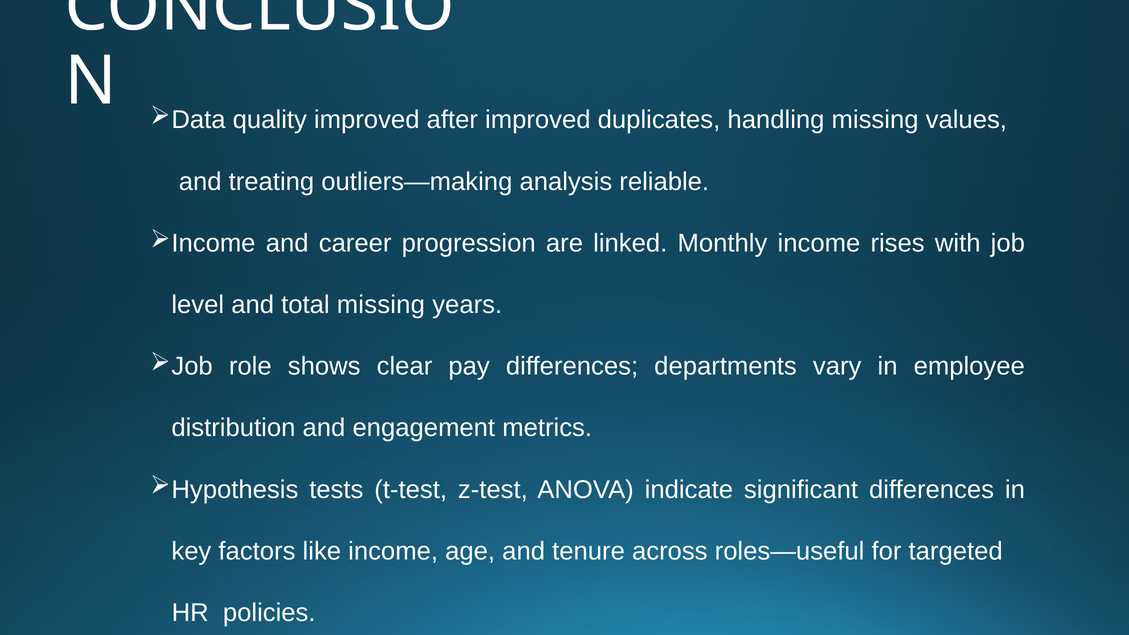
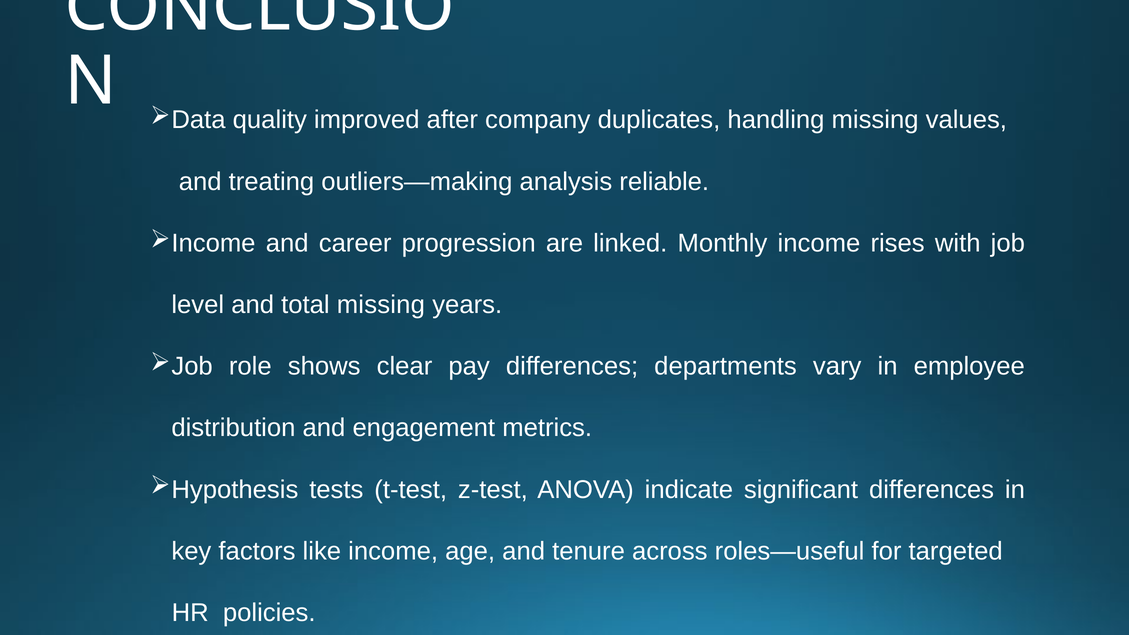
after improved: improved -> company
